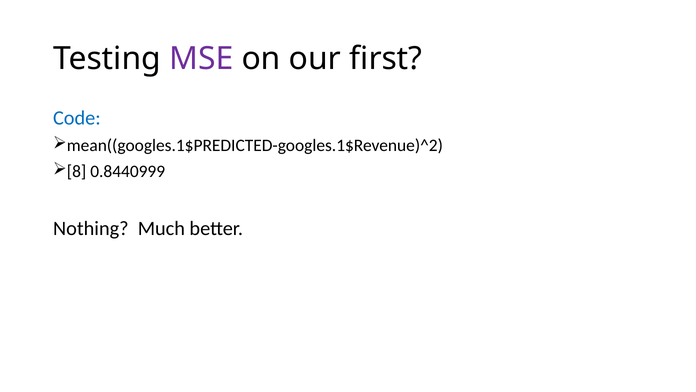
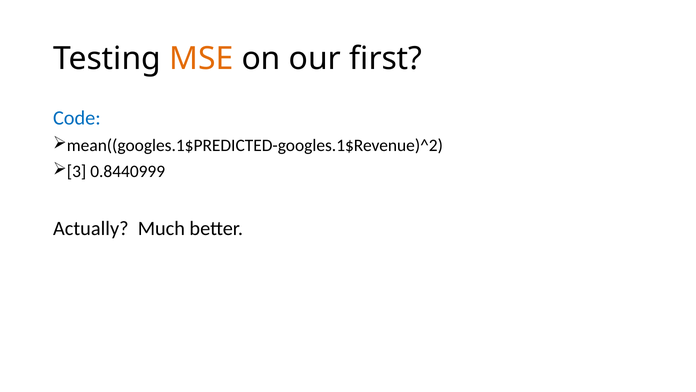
MSE colour: purple -> orange
8: 8 -> 3
Nothing: Nothing -> Actually
